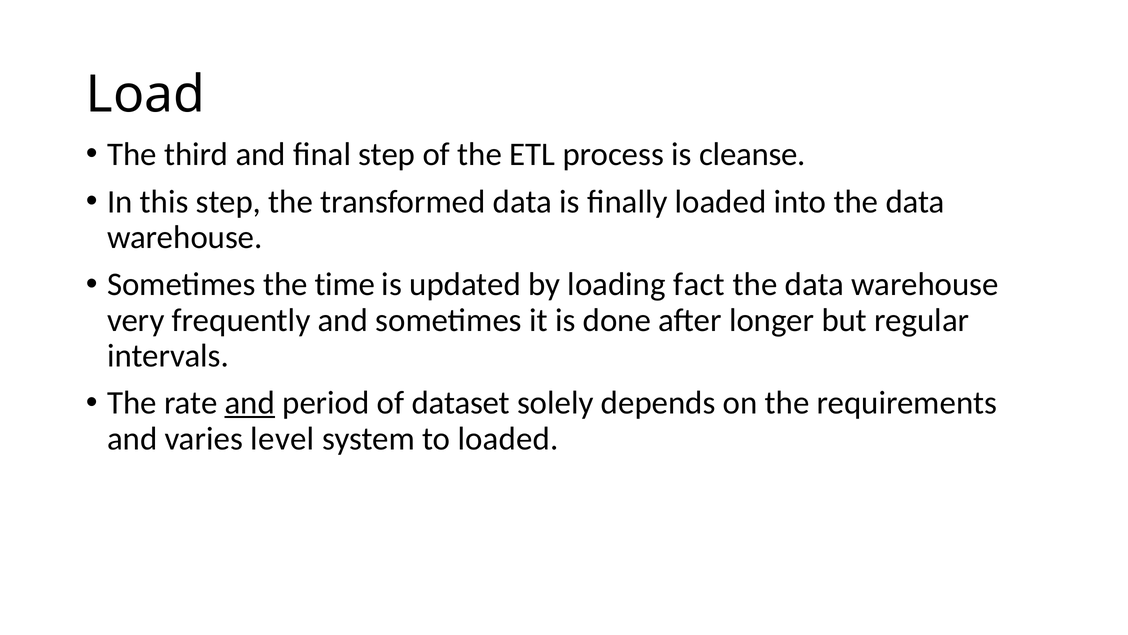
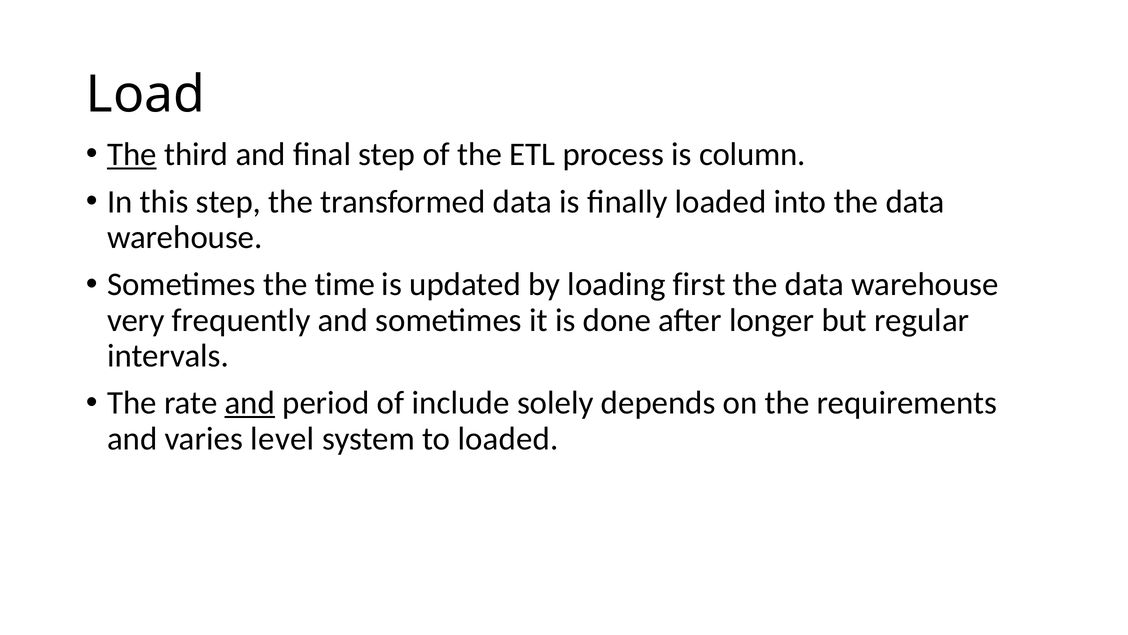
The at (132, 154) underline: none -> present
cleanse: cleanse -> column
fact: fact -> first
dataset: dataset -> include
